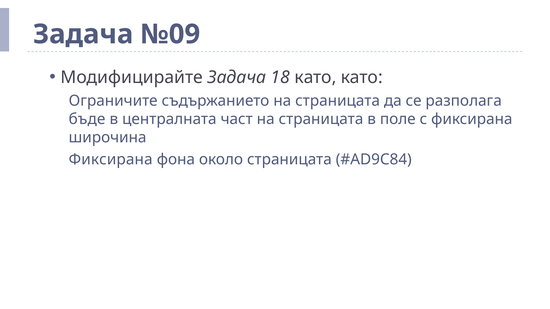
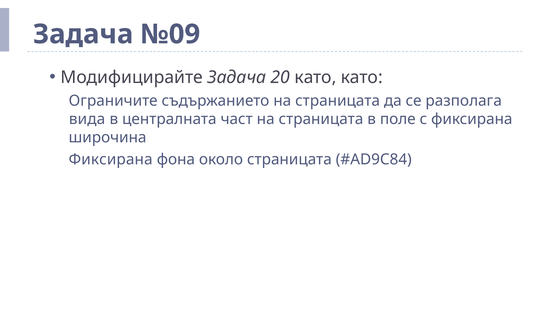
18: 18 -> 20
бъде: бъде -> вида
